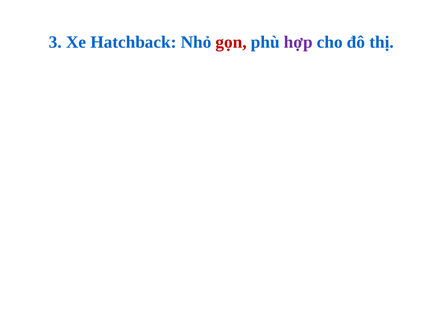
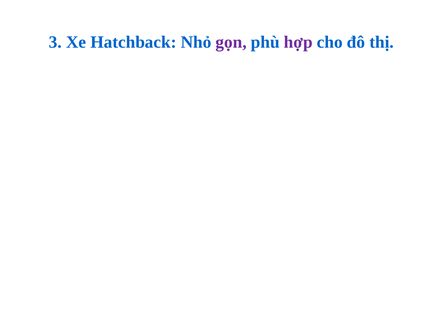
gọn colour: red -> purple
